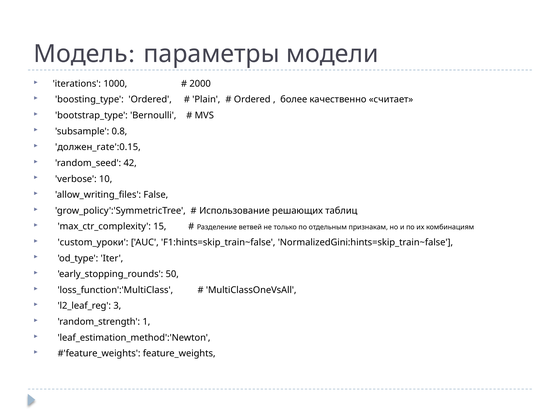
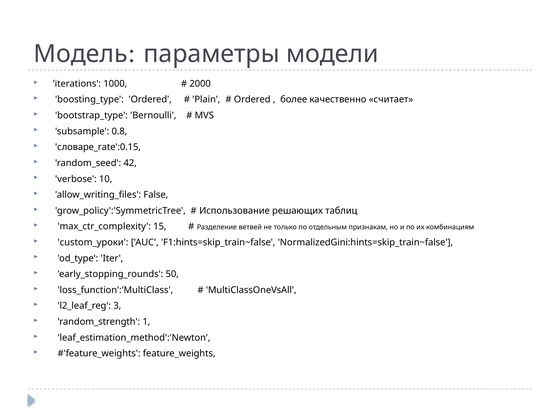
должен_rate':0.15: должен_rate':0.15 -> словаре_rate':0.15
